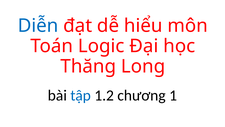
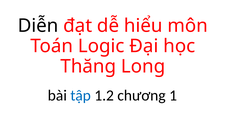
Diễn colour: blue -> black
